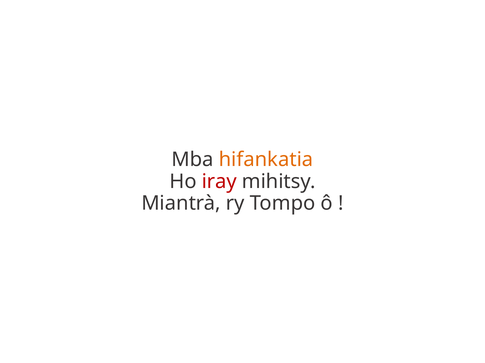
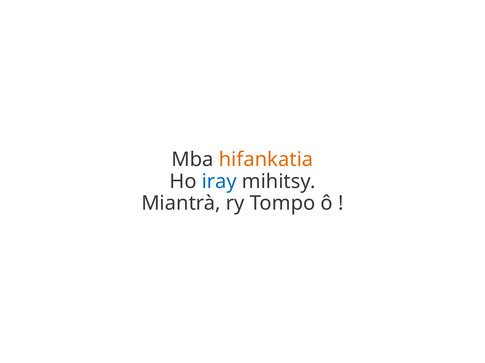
iray colour: red -> blue
